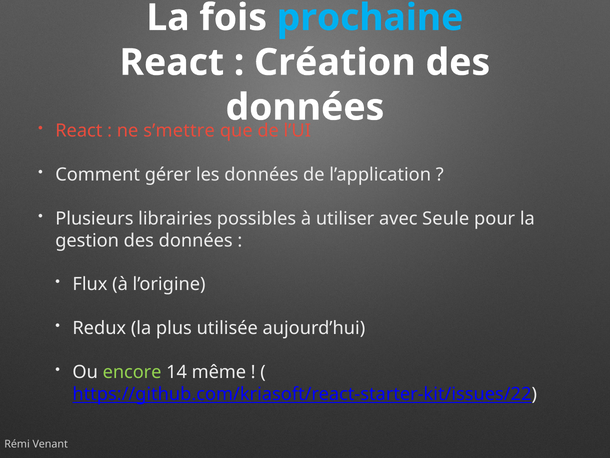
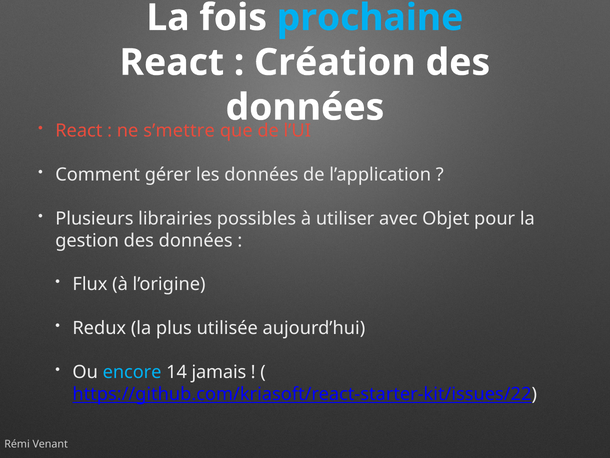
Seule: Seule -> Objet
encore colour: light green -> light blue
même: même -> jamais
